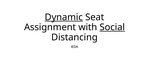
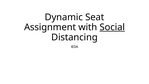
Dynamic underline: present -> none
